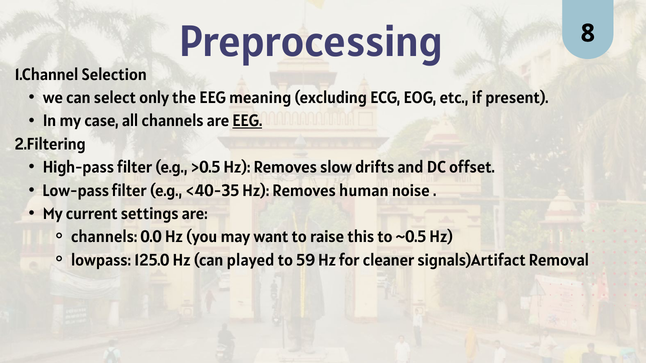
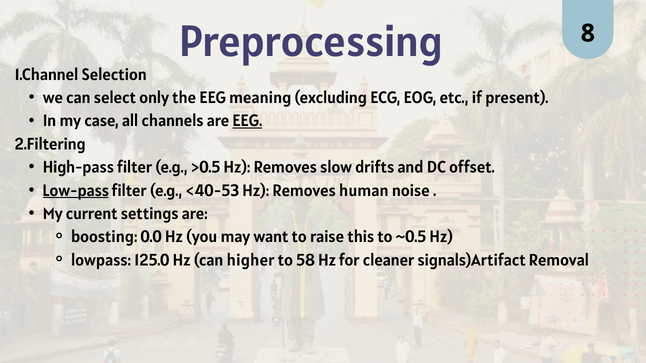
Low-pass underline: none -> present
<40-35: <40-35 -> <40-53
channels at (104, 237): channels -> boosting
played: played -> higher
59: 59 -> 58
